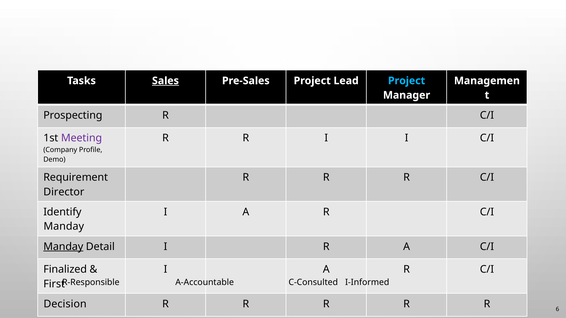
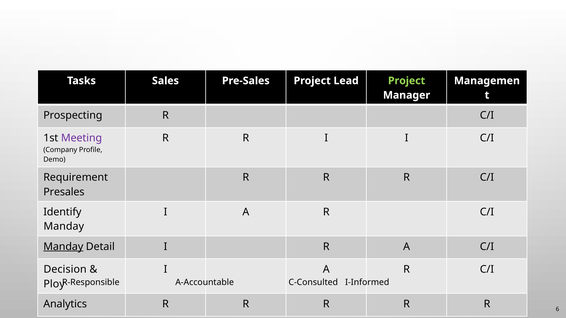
Sales underline: present -> none
Project at (407, 81) colour: light blue -> light green
Director: Director -> Presales
Finalized: Finalized -> Decision
First: First -> Ploy
Decision: Decision -> Analytics
